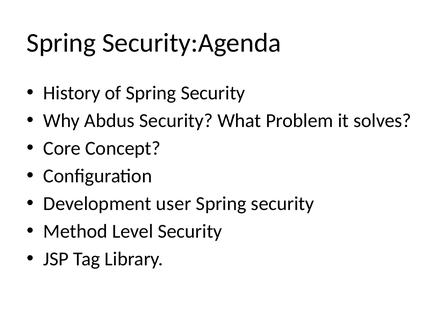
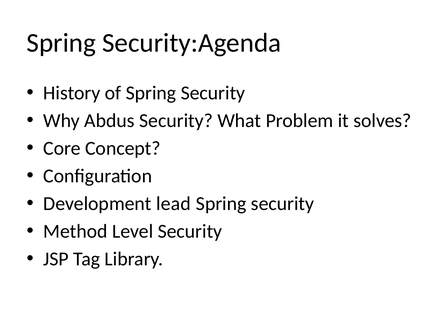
user: user -> lead
